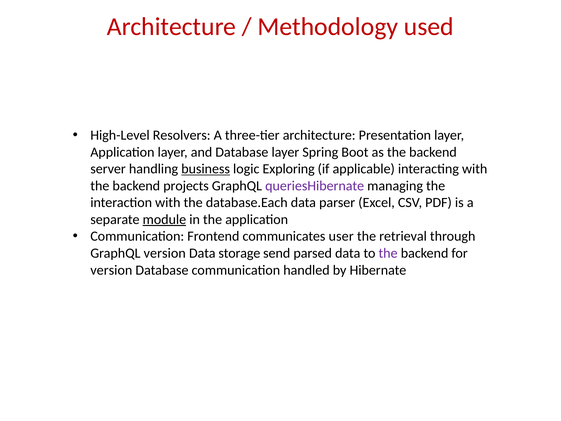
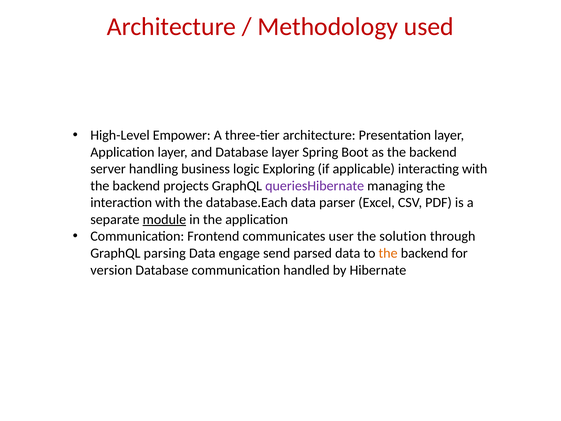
Resolvers: Resolvers -> Empower
business underline: present -> none
retrieval: retrieval -> solution
GraphQL version: version -> parsing
storage: storage -> engage
the at (388, 253) colour: purple -> orange
